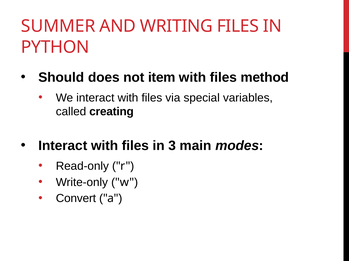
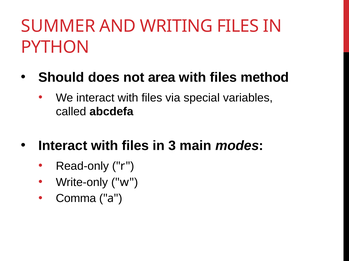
item: item -> area
creating: creating -> abcdefa
Convert: Convert -> Comma
